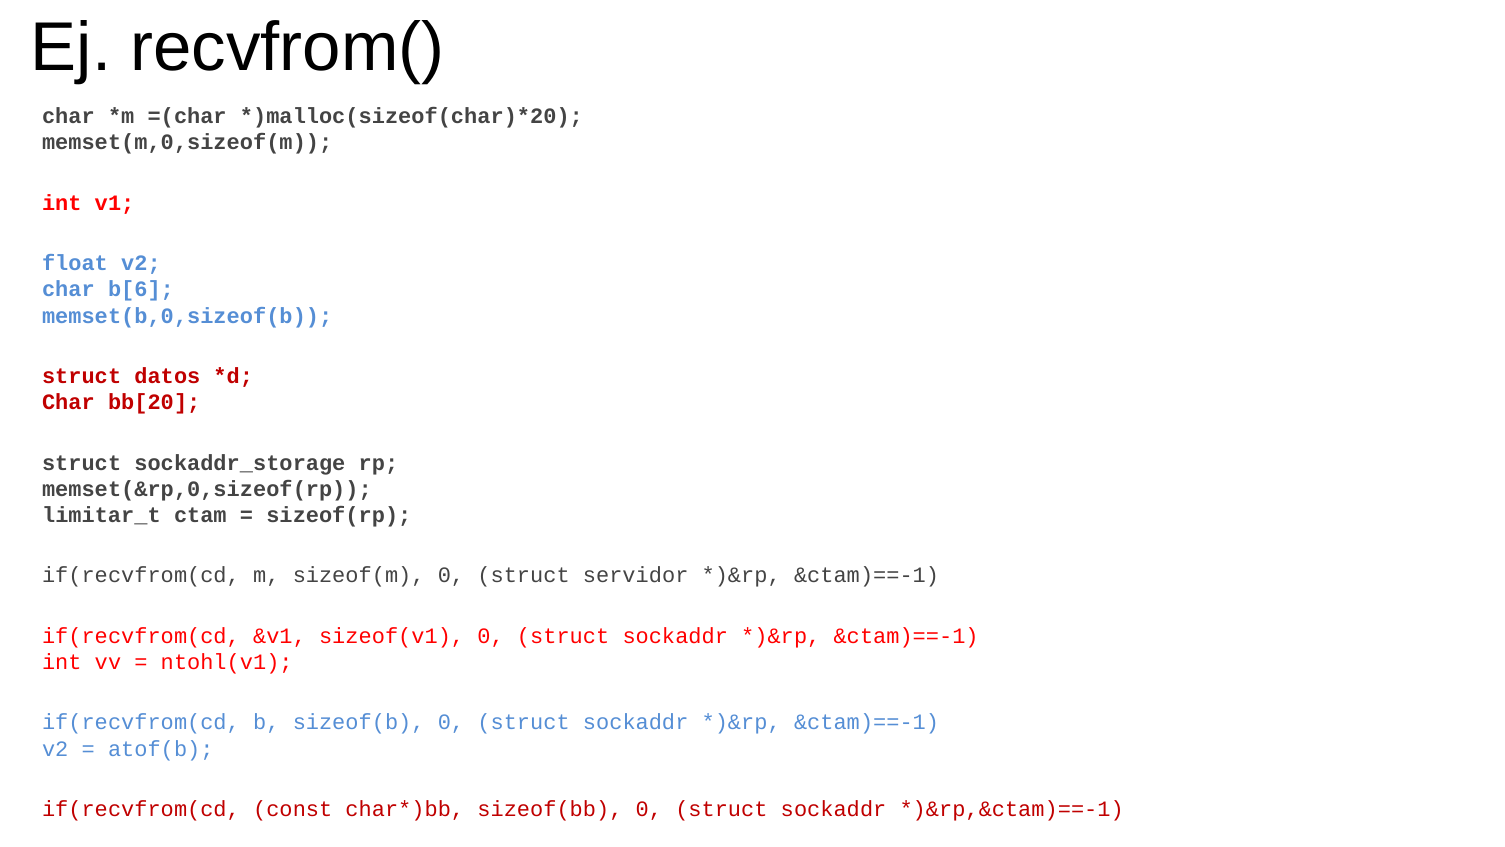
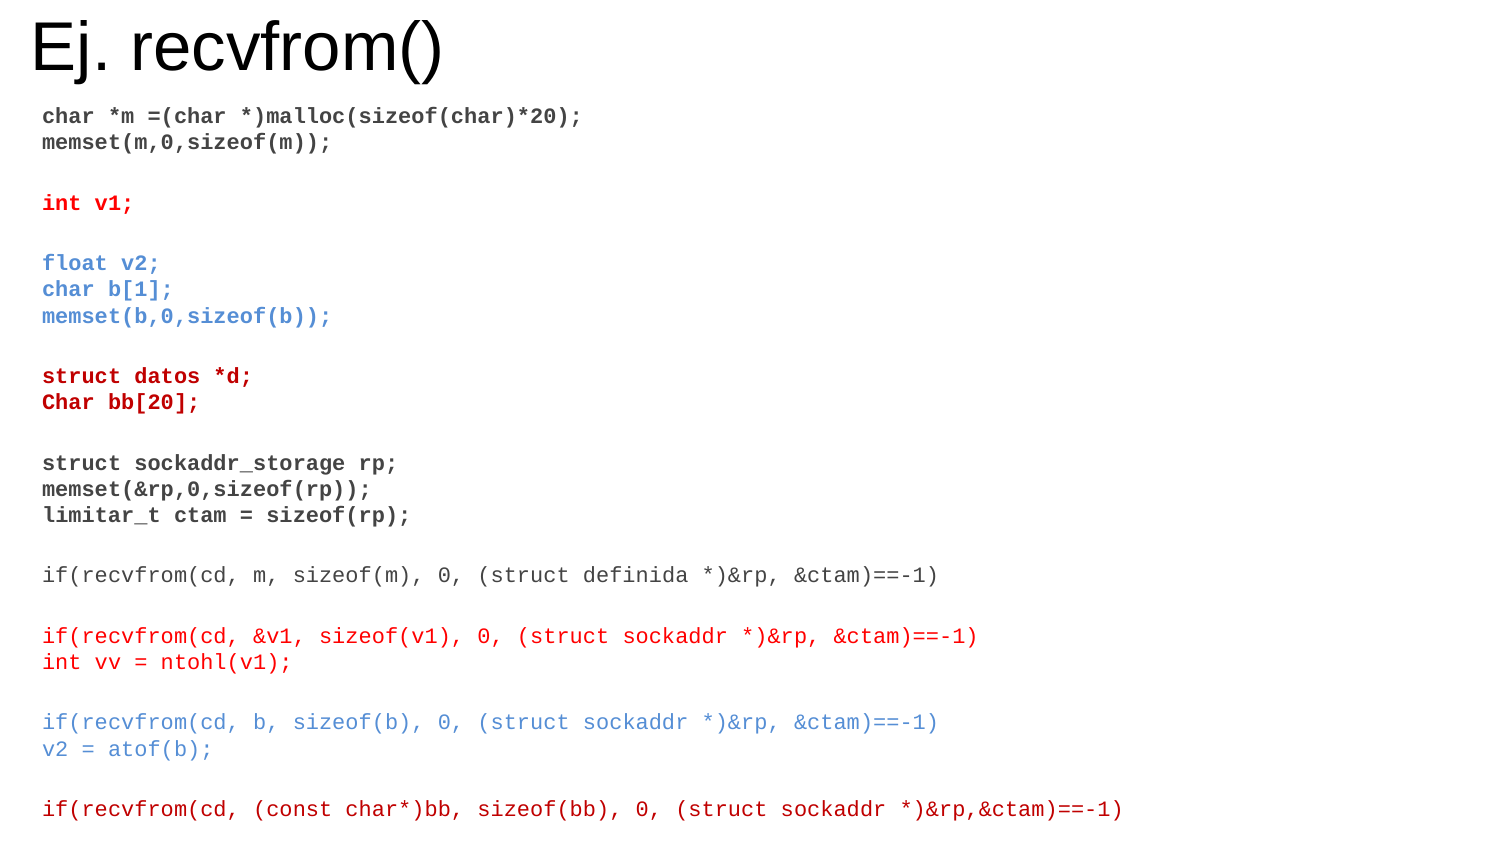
b[6: b[6 -> b[1
servidor: servidor -> definida
